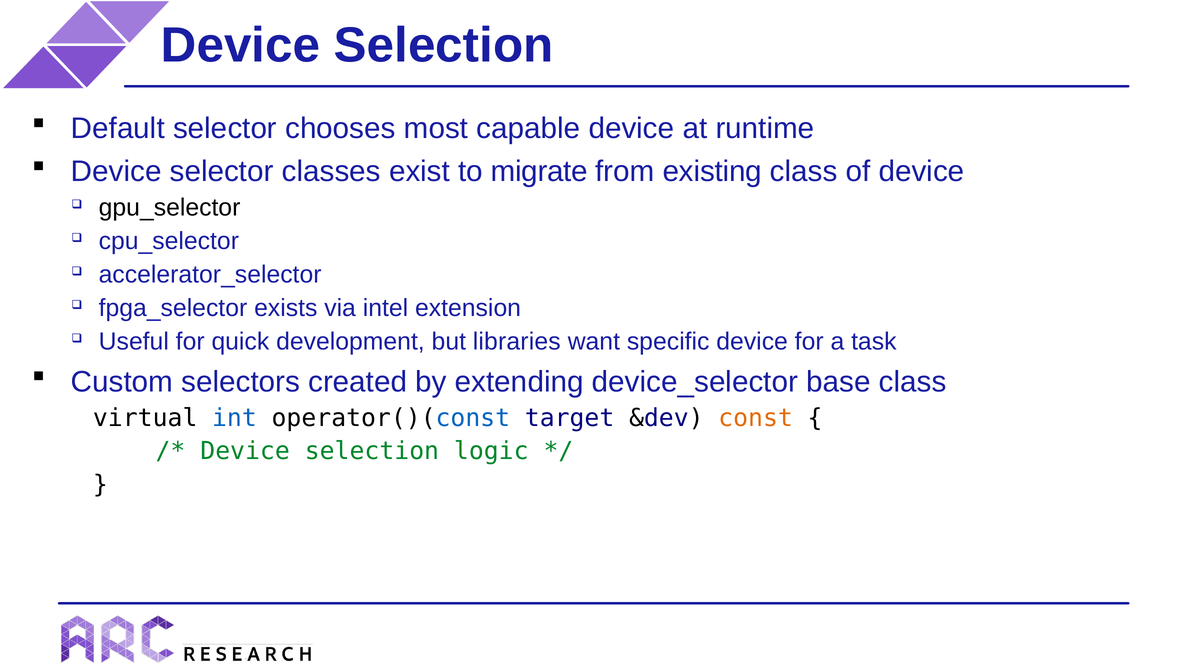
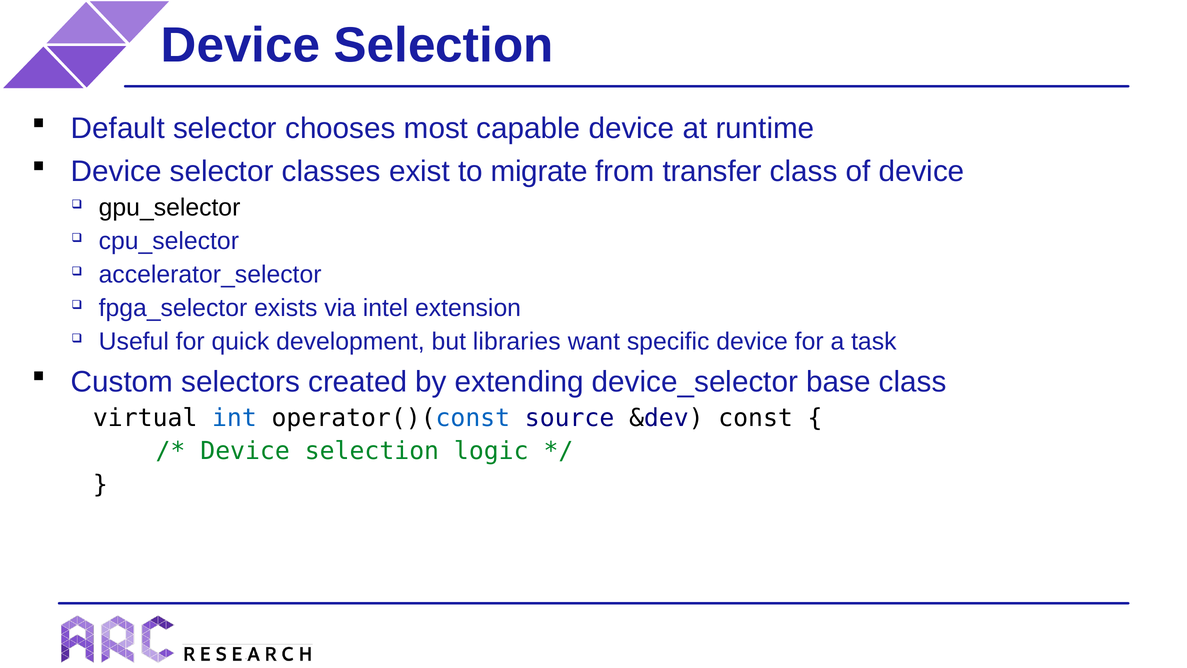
existing: existing -> transfer
target: target -> source
const colour: orange -> black
